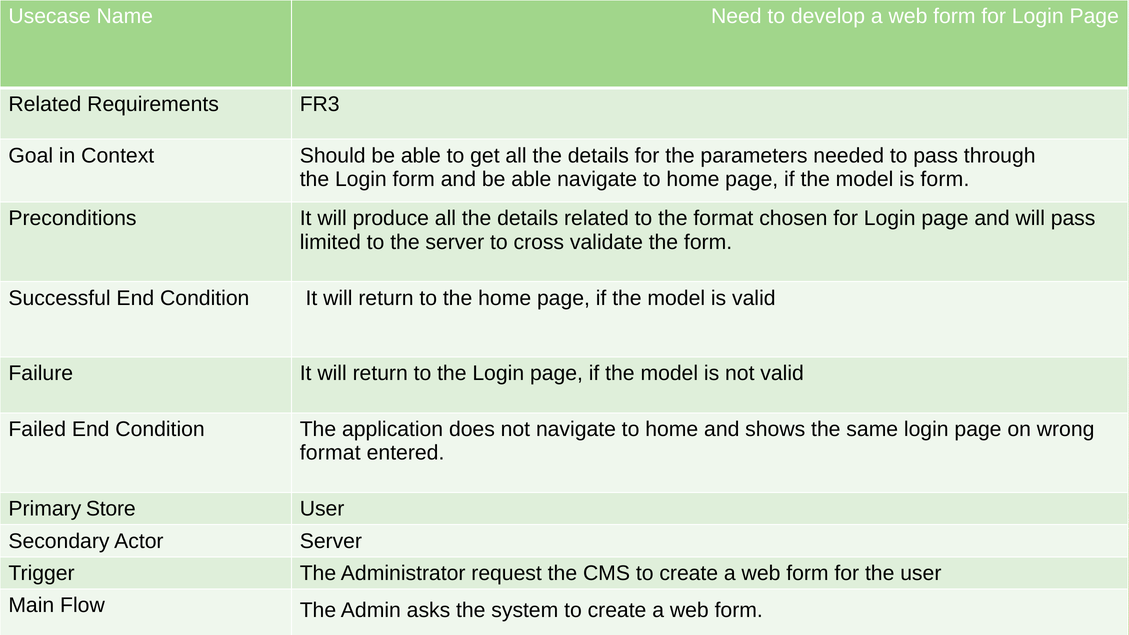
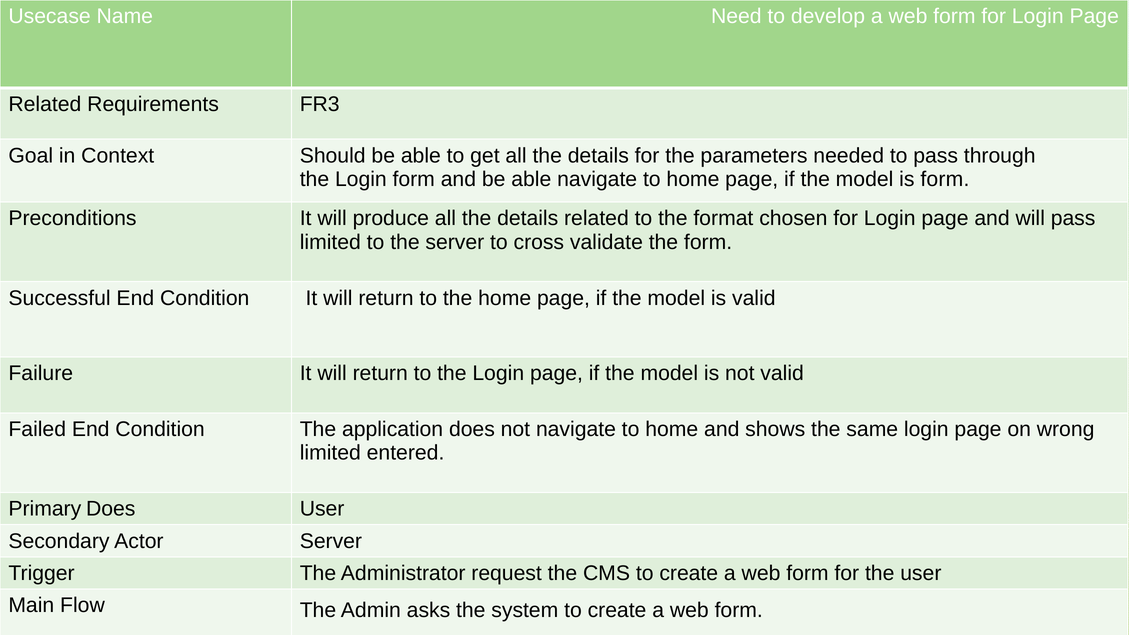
format at (330, 453): format -> limited
Primary Store: Store -> Does
